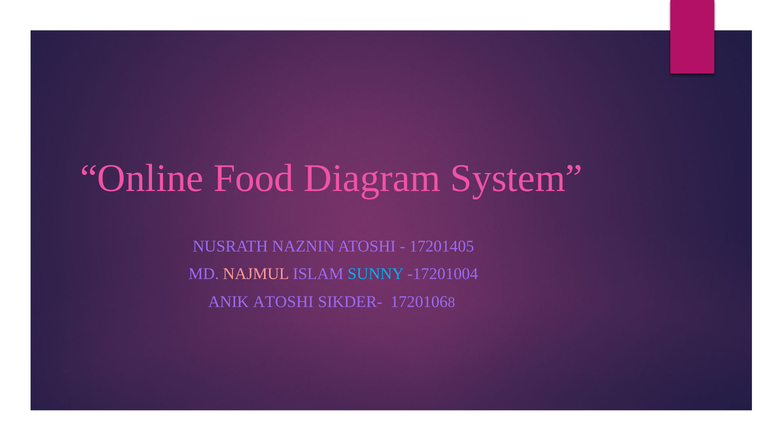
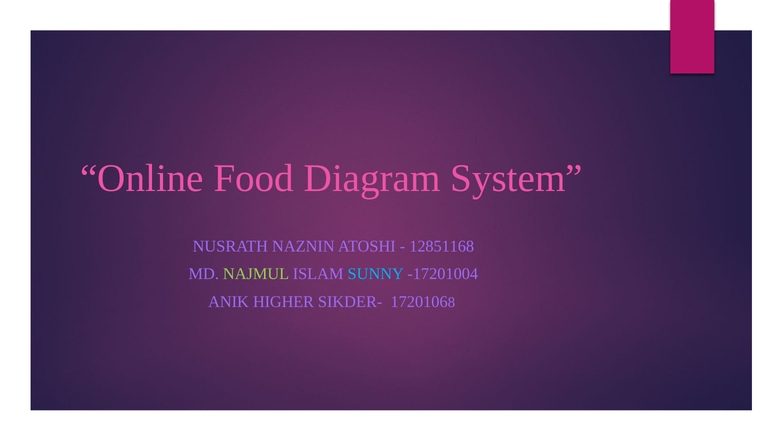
17201405: 17201405 -> 12851168
NAJMUL colour: pink -> light green
ANIK ATOSHI: ATOSHI -> HIGHER
